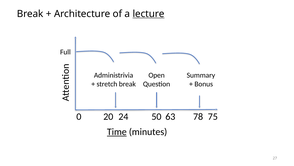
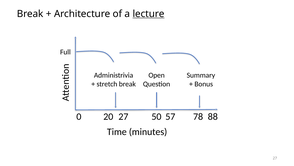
20 24: 24 -> 27
63: 63 -> 57
75: 75 -> 88
Time underline: present -> none
